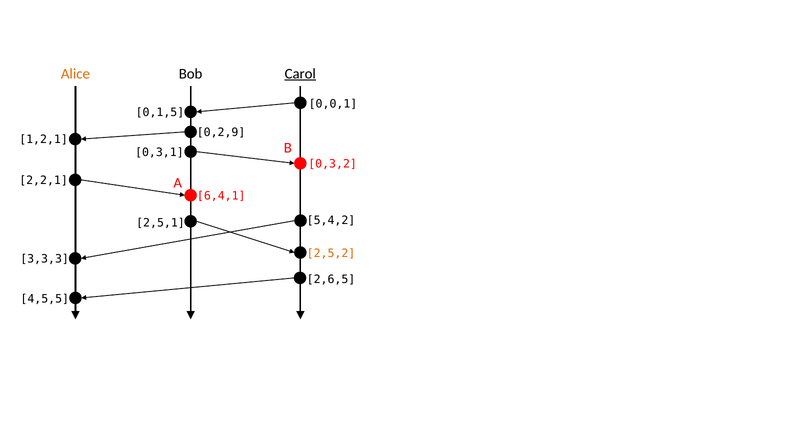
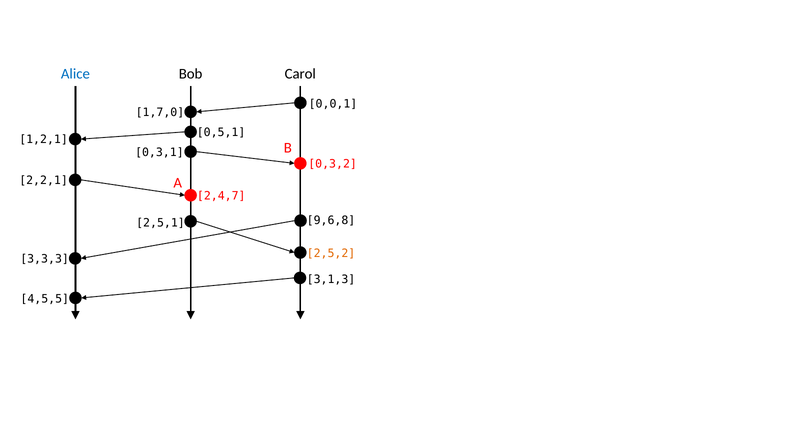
Alice colour: orange -> blue
Carol underline: present -> none
0,1,5: 0,1,5 -> 1,7,0
0,2,9: 0,2,9 -> 0,5,1
6,4,1: 6,4,1 -> 2,4,7
5,4,2: 5,4,2 -> 9,6,8
2,6,5: 2,6,5 -> 3,1,3
